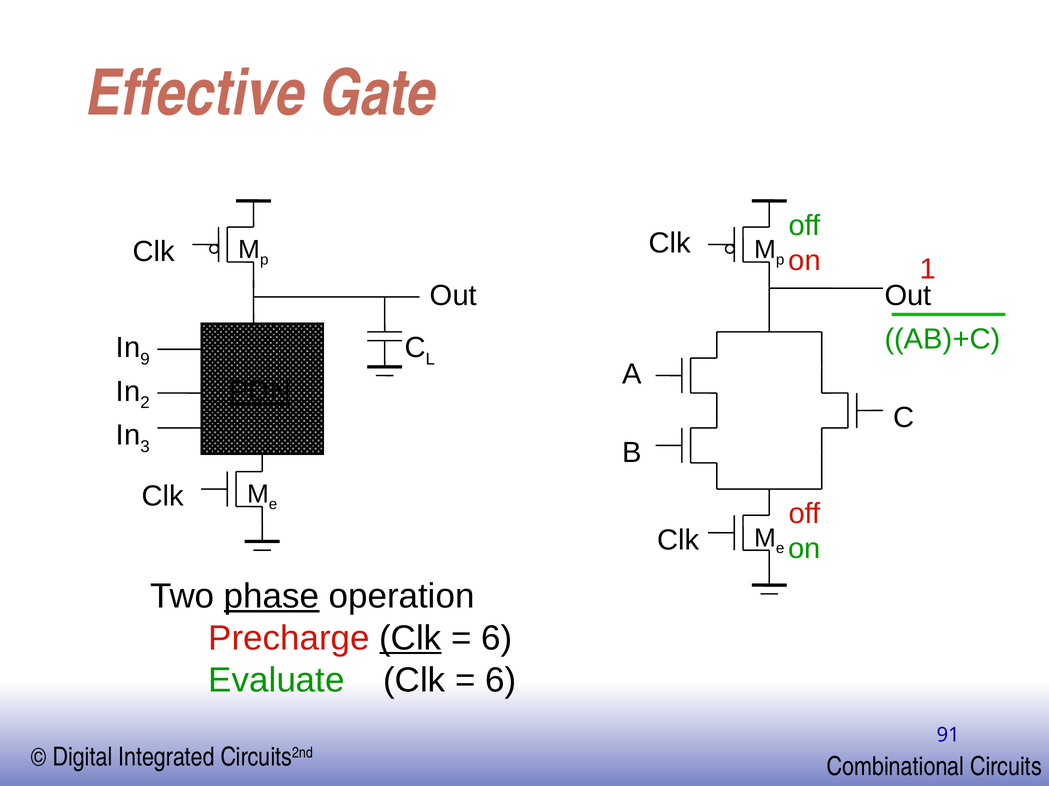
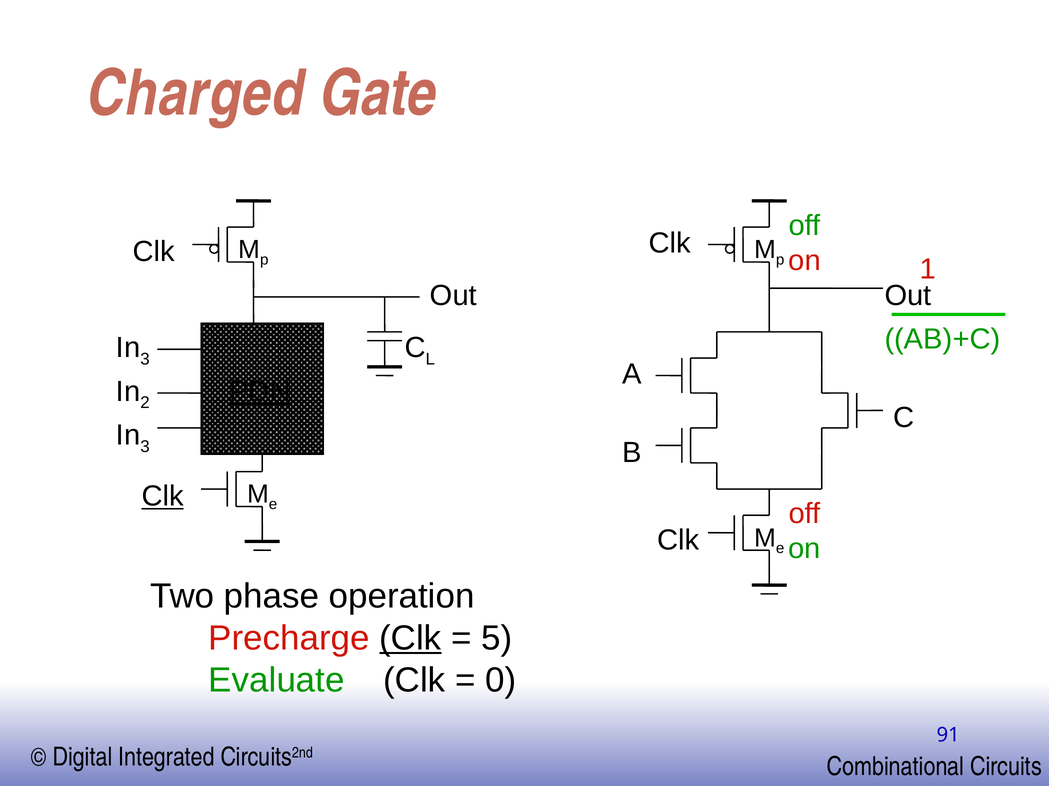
Effective: Effective -> Charged
9 at (145, 359): 9 -> 3
Clk at (163, 497) underline: none -> present
phase underline: present -> none
6 at (497, 639): 6 -> 5
6 at (501, 681): 6 -> 0
